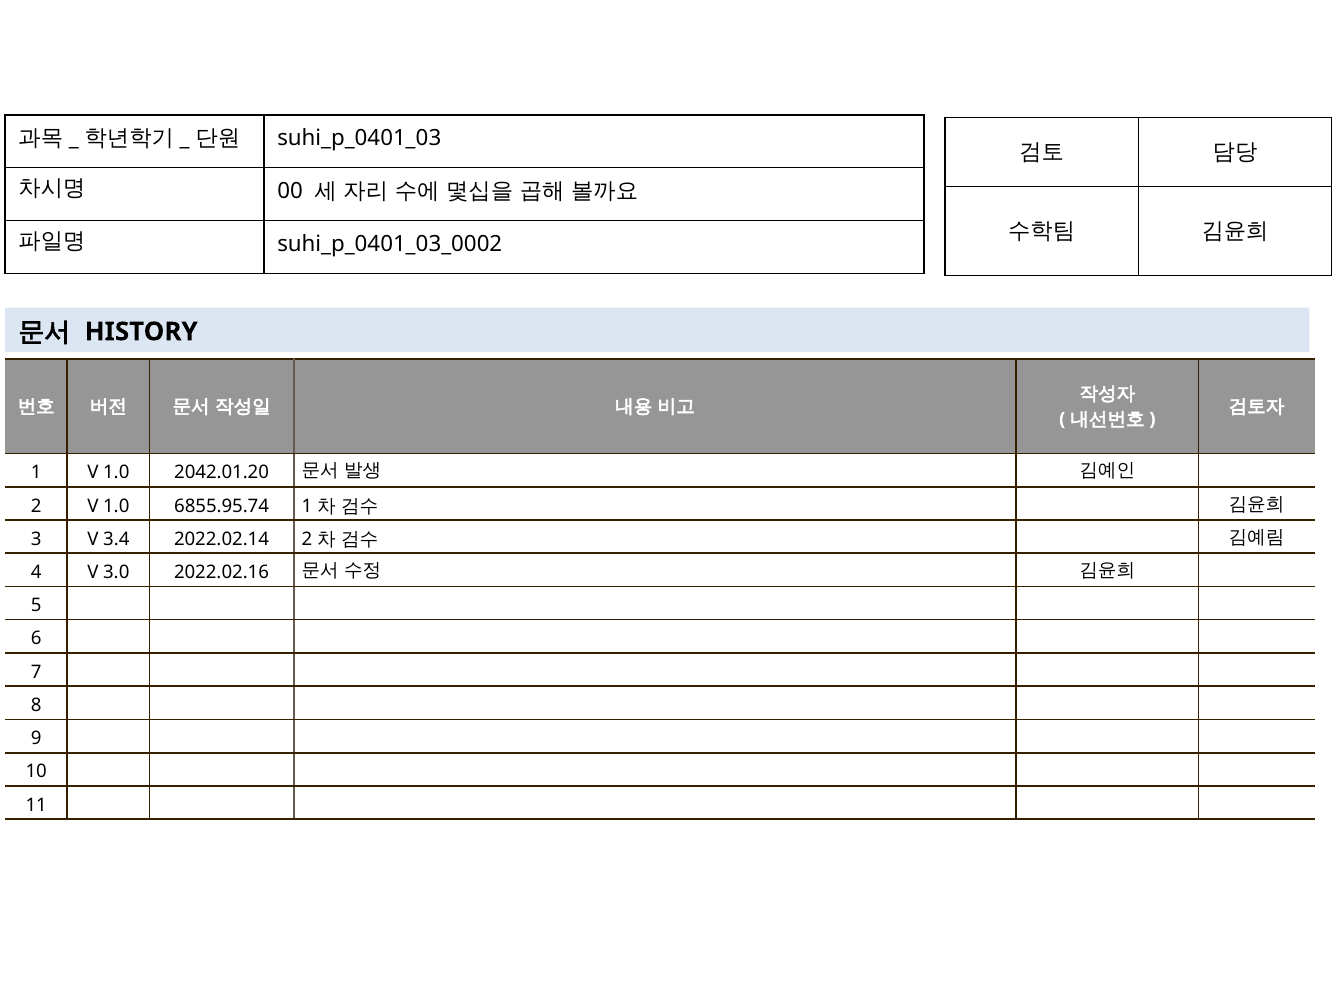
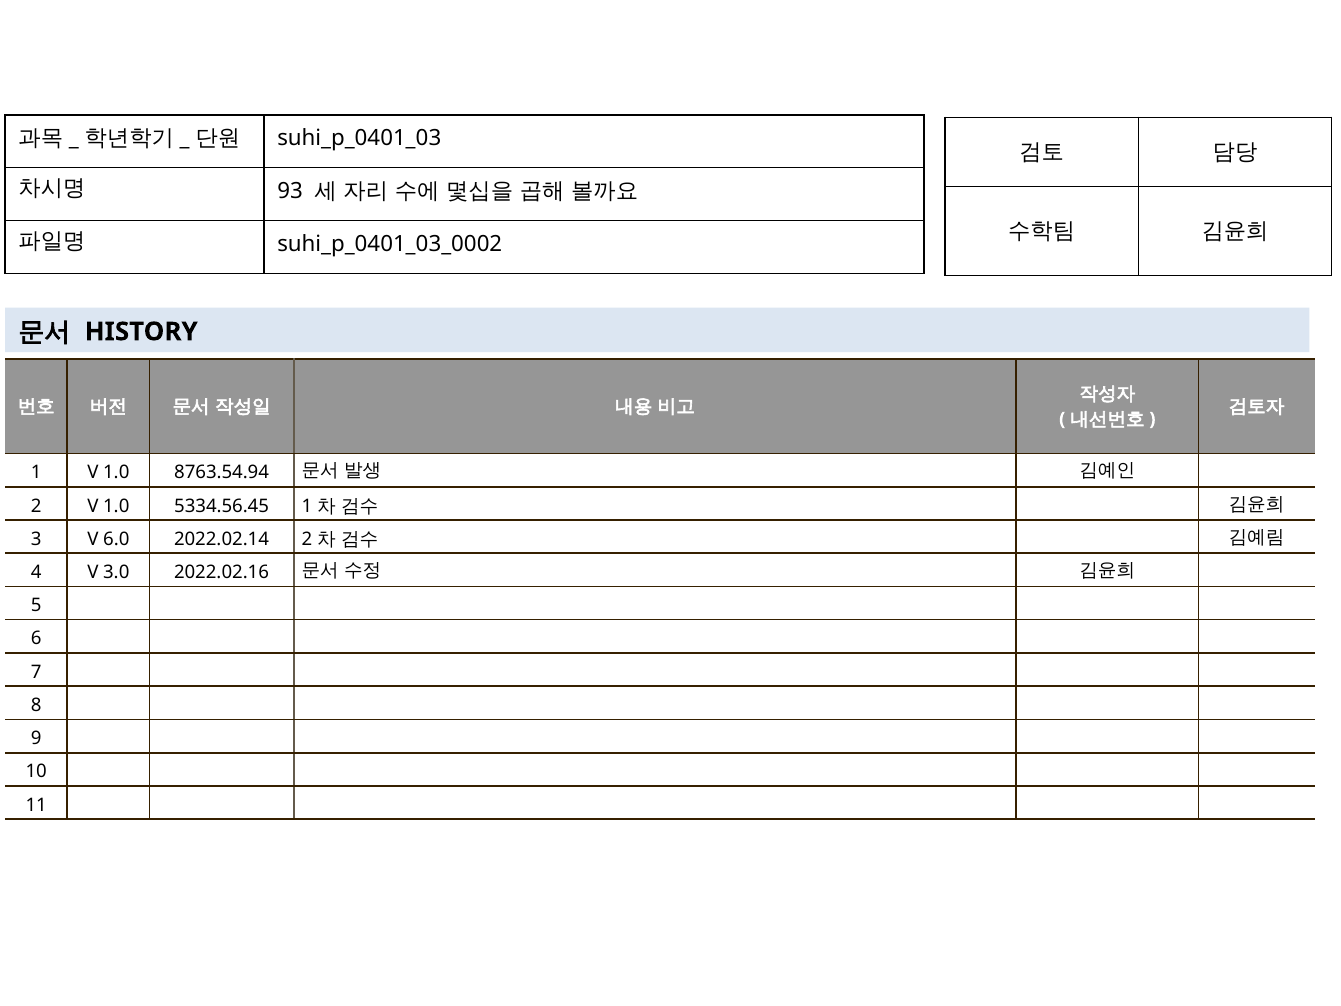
00: 00 -> 93
2042.01.20: 2042.01.20 -> 8763.54.94
6855.95.74: 6855.95.74 -> 5334.56.45
3.4: 3.4 -> 6.0
